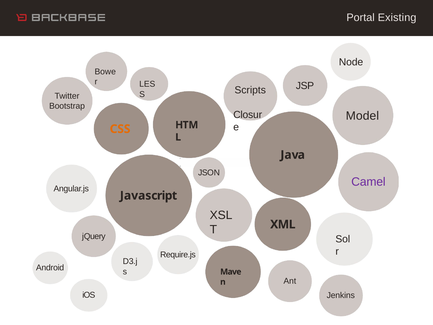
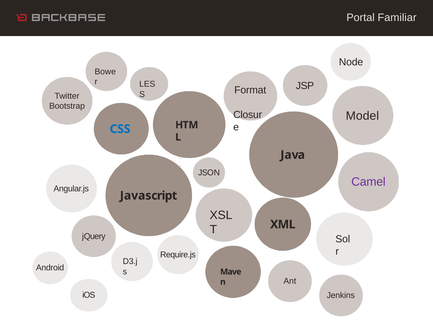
Existing: Existing -> Familiar
Scripts: Scripts -> Format
CSS colour: orange -> blue
